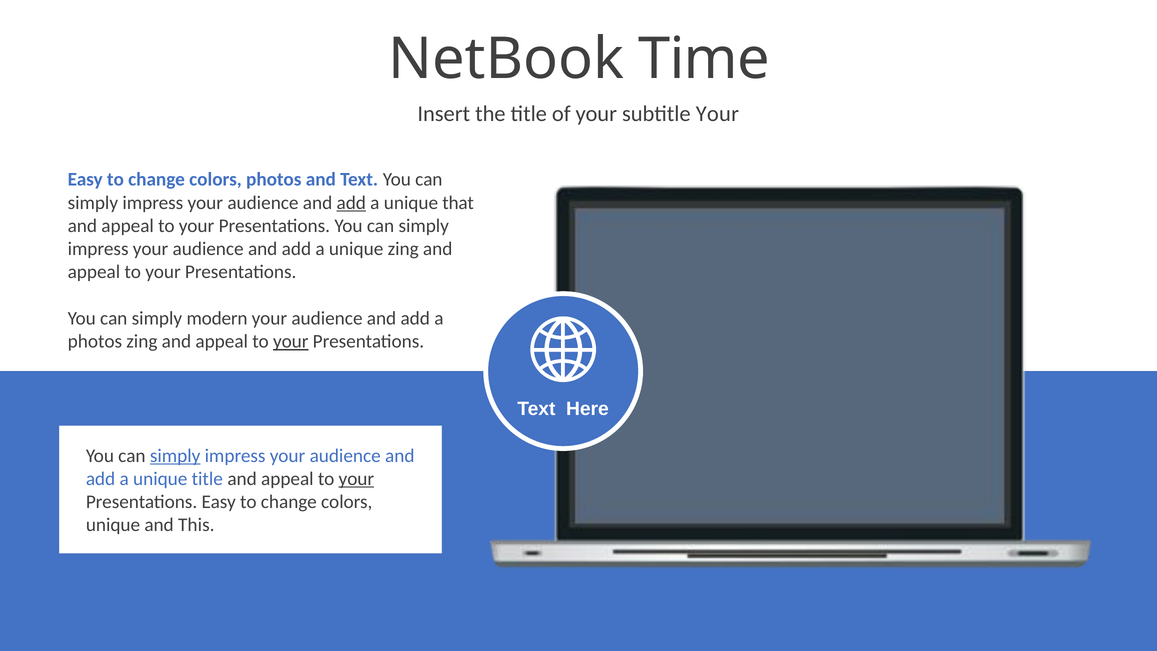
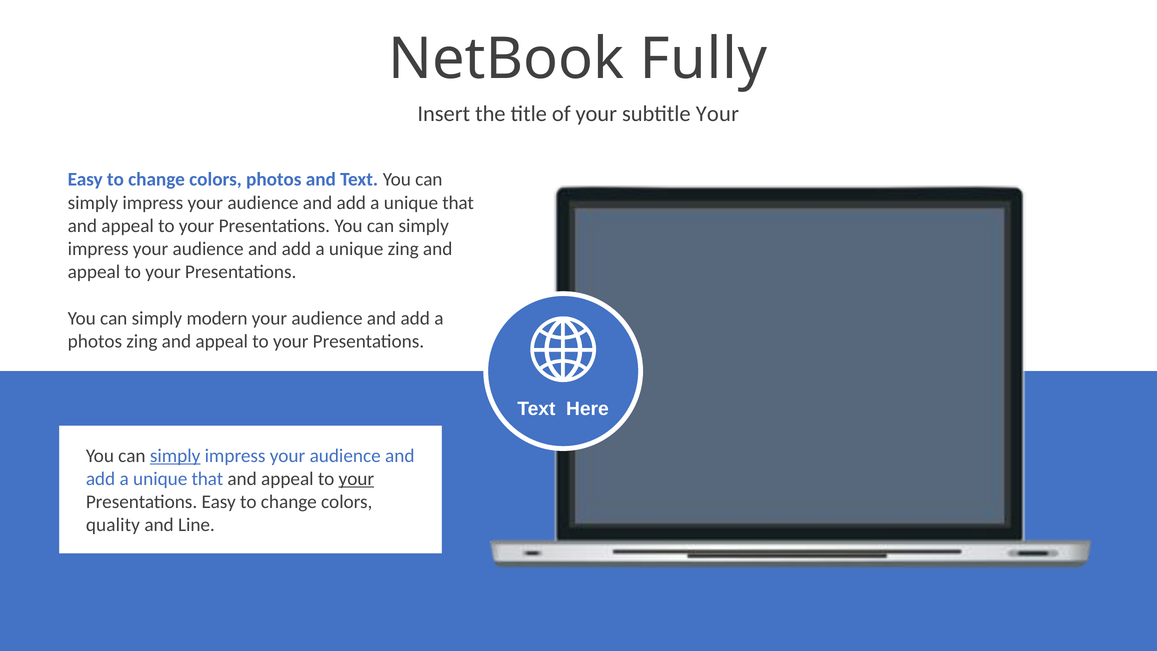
Time: Time -> Fully
add at (351, 203) underline: present -> none
your at (291, 341) underline: present -> none
title at (207, 479): title -> that
unique at (113, 525): unique -> quality
This: This -> Line
